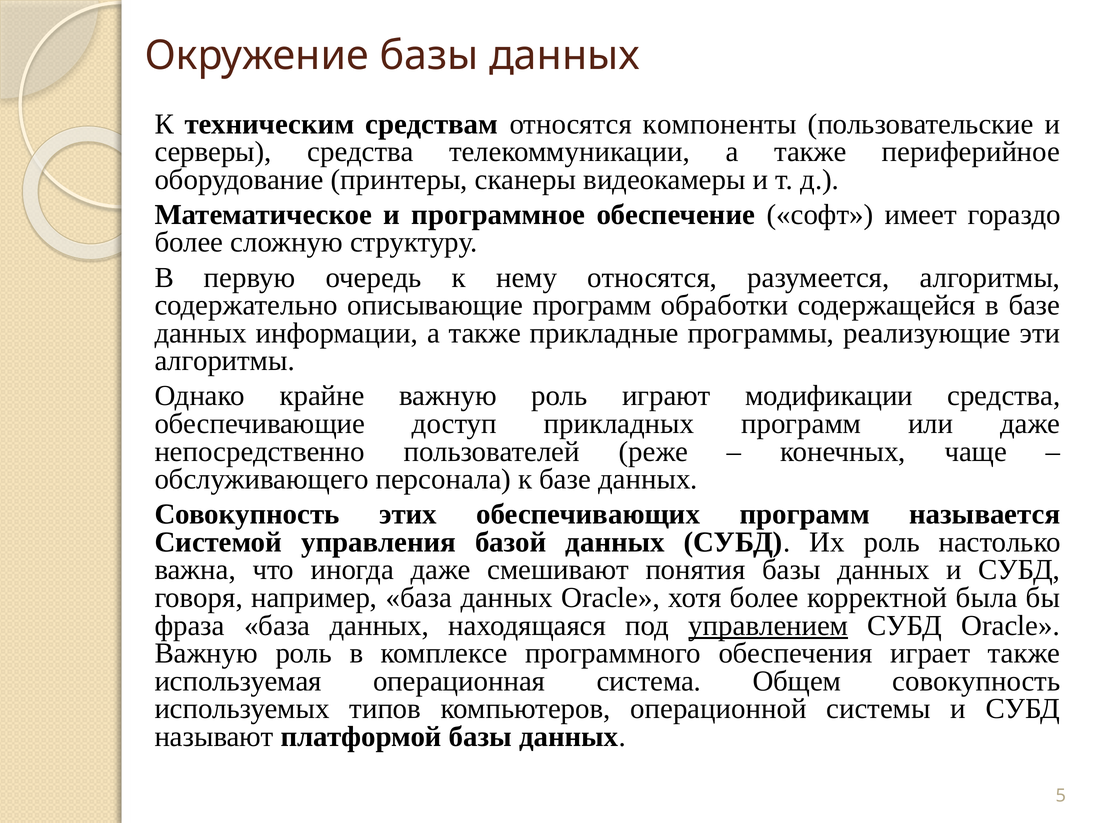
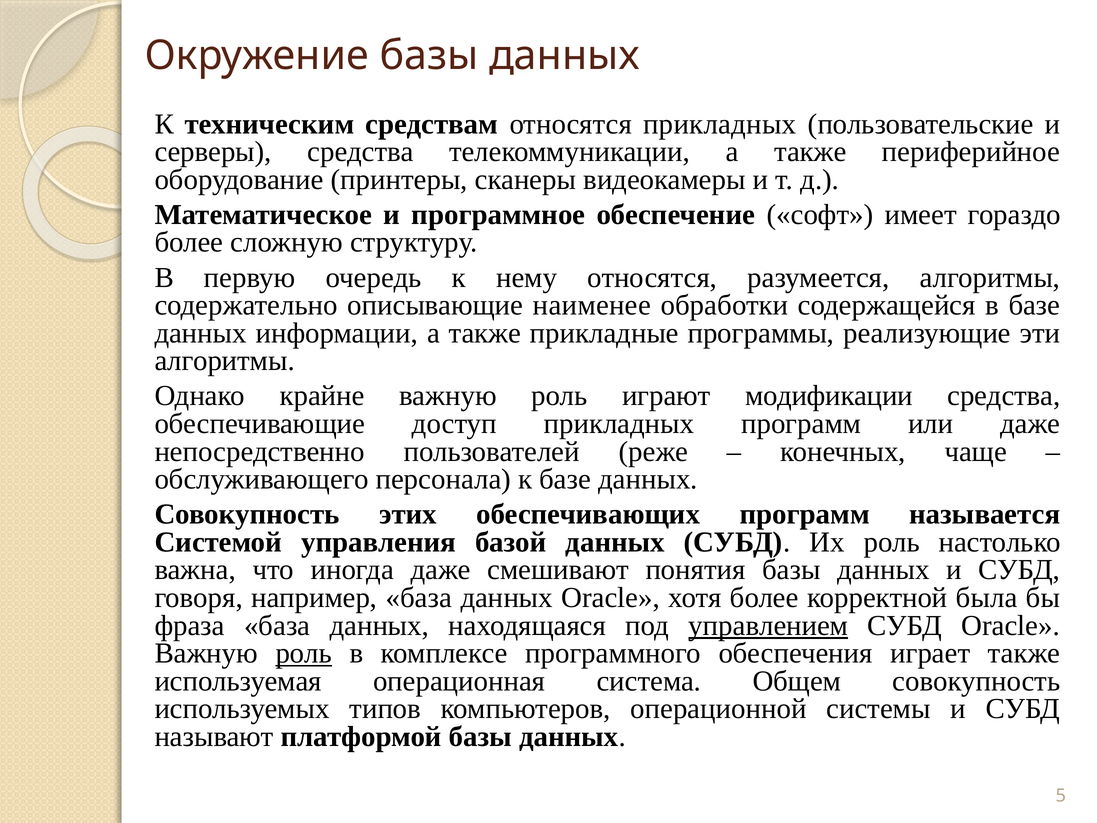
относятся компоненты: компоненты -> прикладных
описывающие программ: программ -> наименее
роль at (304, 653) underline: none -> present
